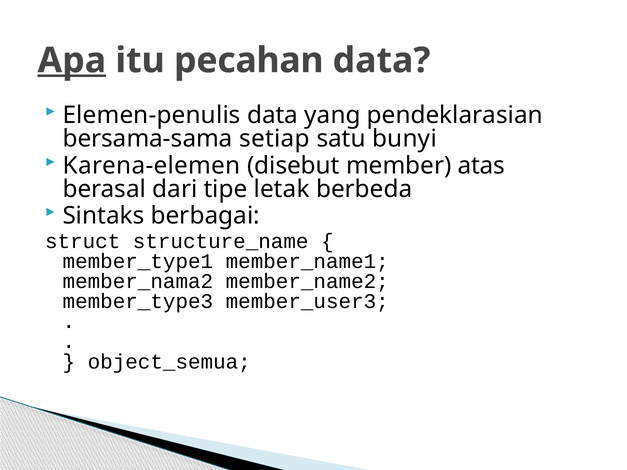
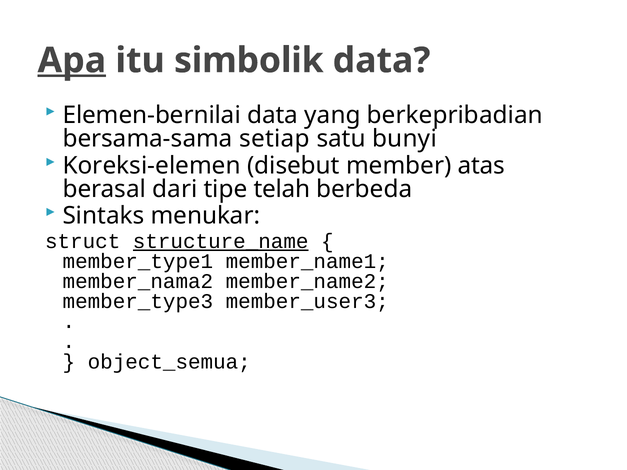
pecahan: pecahan -> simbolik
Elemen-penulis: Elemen-penulis -> Elemen-bernilai
pendeklarasian: pendeklarasian -> berkepribadian
Karena-elemen: Karena-elemen -> Koreksi-elemen
letak: letak -> telah
berbagai: berbagai -> menukar
structure_name underline: none -> present
